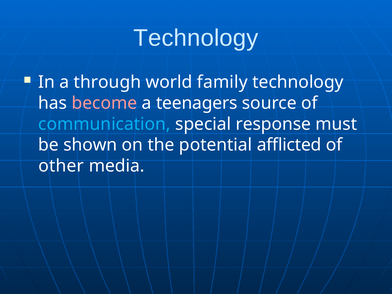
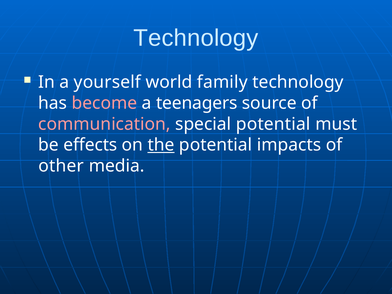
through: through -> yourself
communication colour: light blue -> pink
special response: response -> potential
shown: shown -> effects
the underline: none -> present
afflicted: afflicted -> impacts
